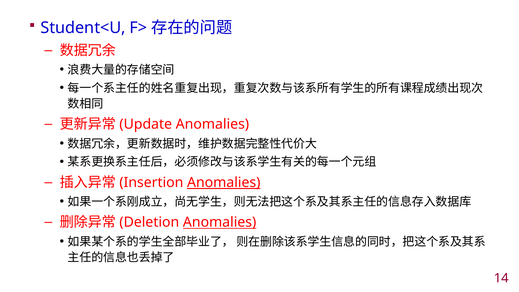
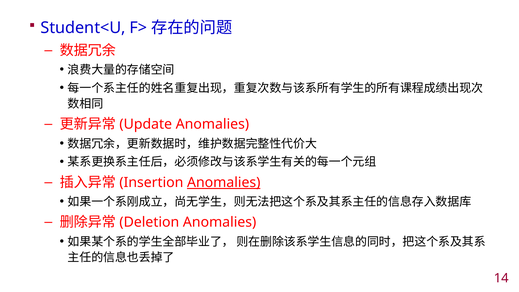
Anomalies at (220, 222) underline: present -> none
